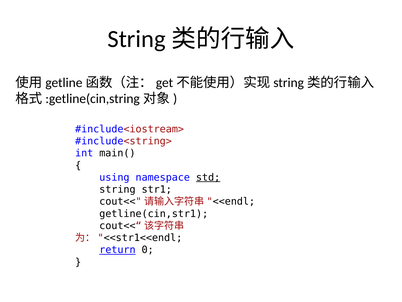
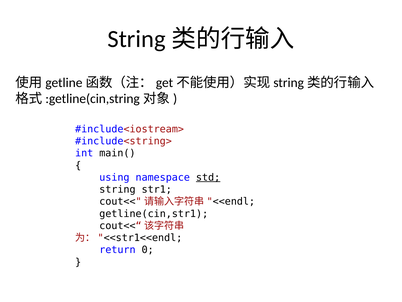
return underline: present -> none
